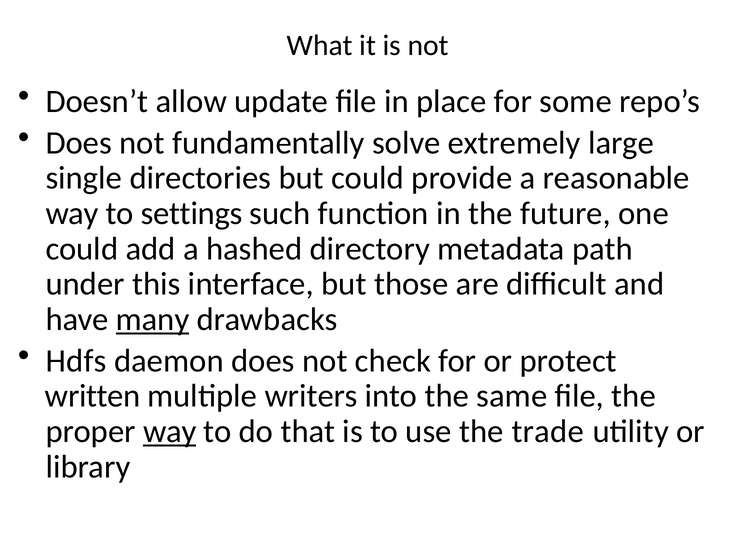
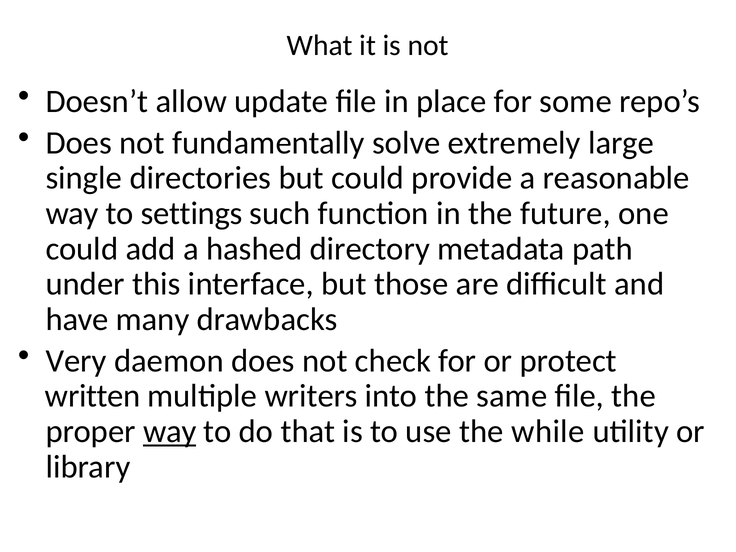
many underline: present -> none
Hdfs: Hdfs -> Very
trade: trade -> while
